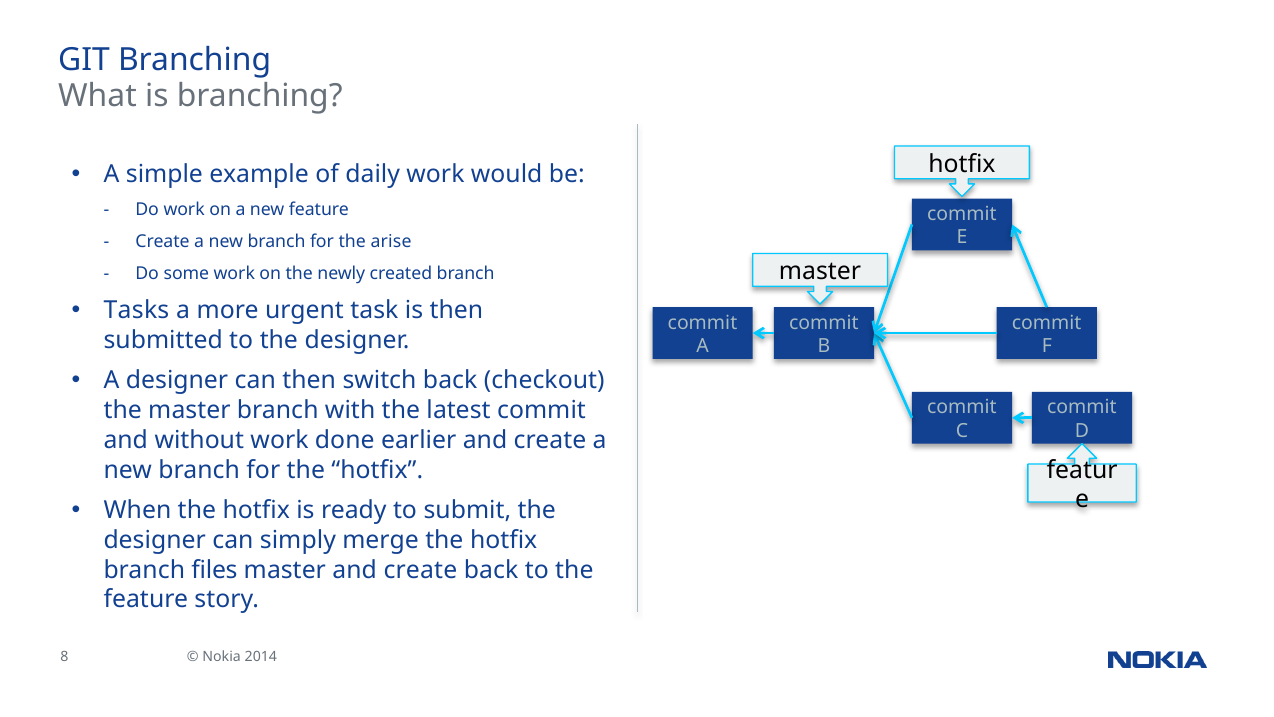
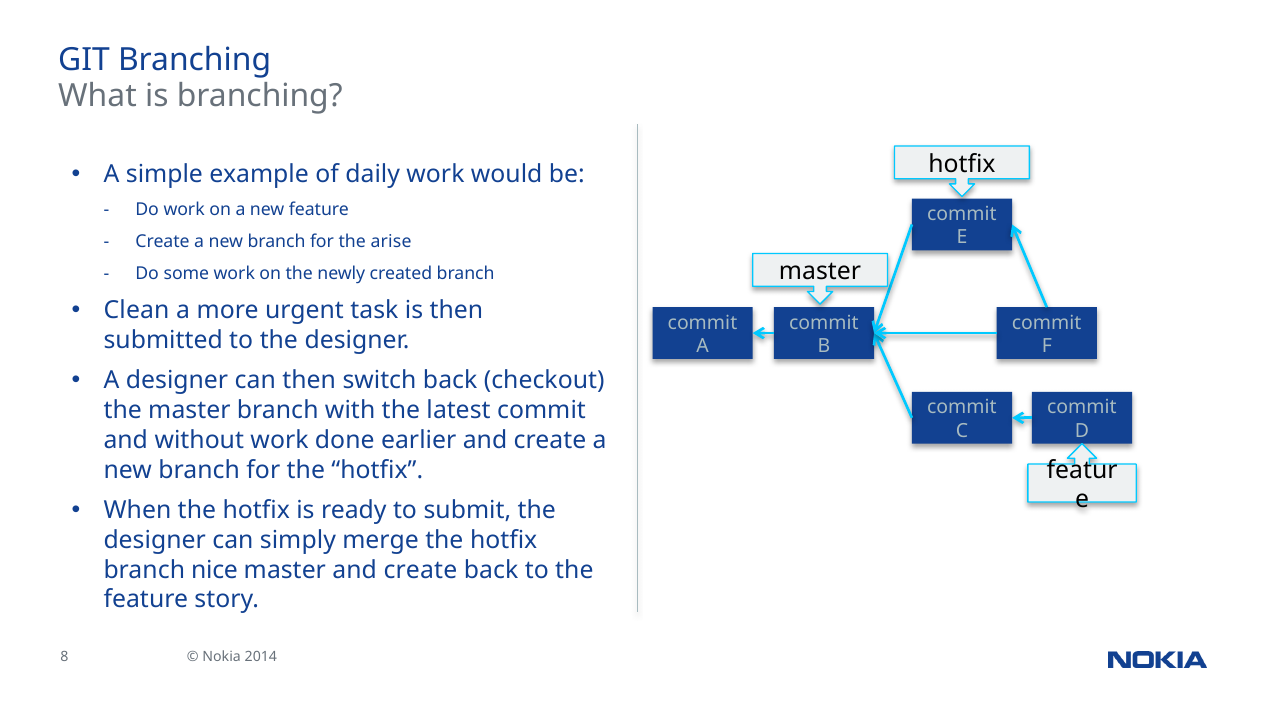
Tasks: Tasks -> Clean
files: files -> nice
